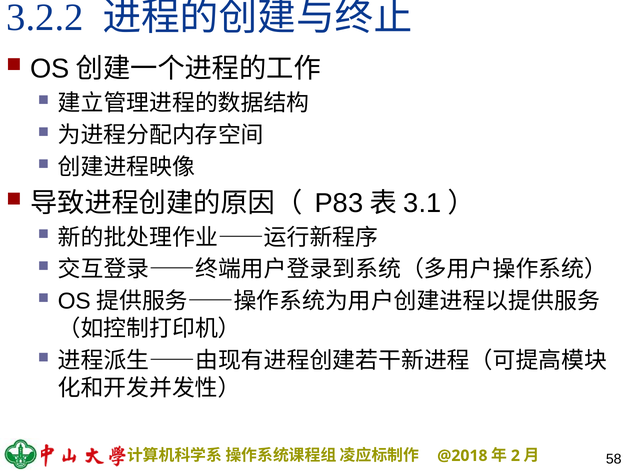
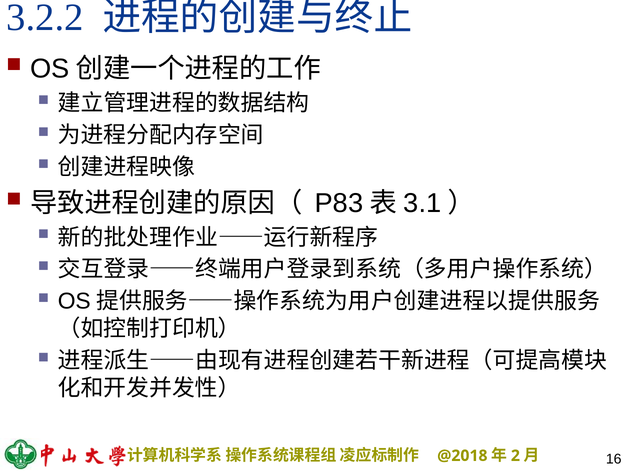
58: 58 -> 16
